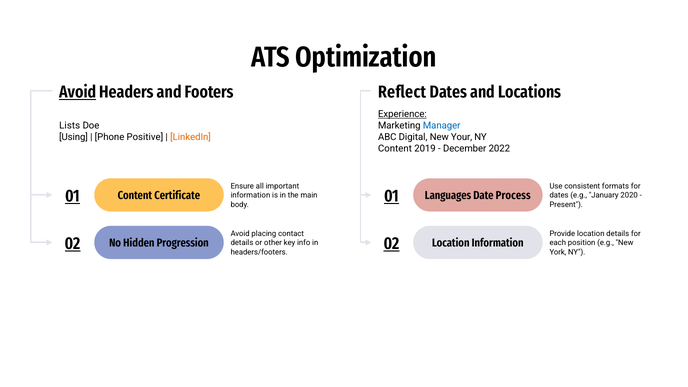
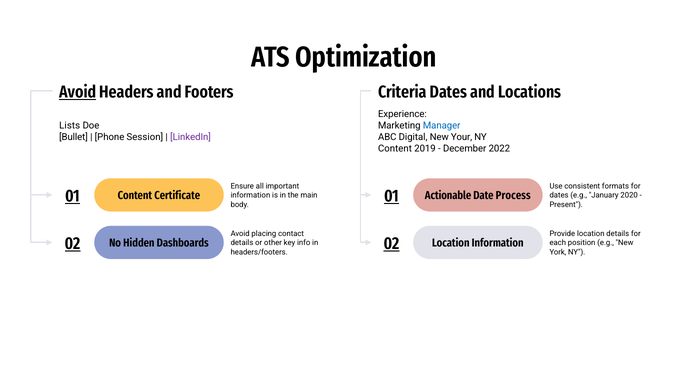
Reflect: Reflect -> Criteria
Experience underline: present -> none
Using: Using -> Bullet
Positive: Positive -> Session
LinkedIn colour: orange -> purple
Languages: Languages -> Actionable
Progression: Progression -> Dashboards
